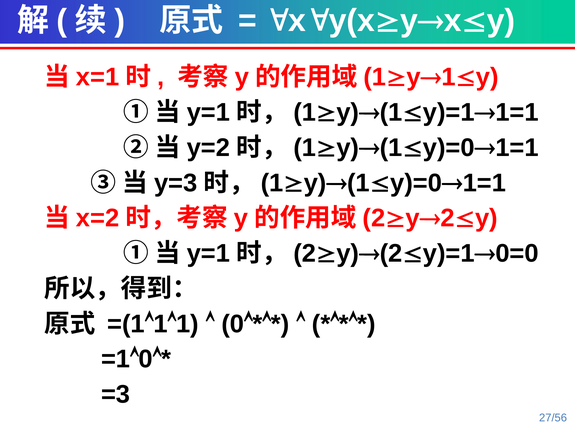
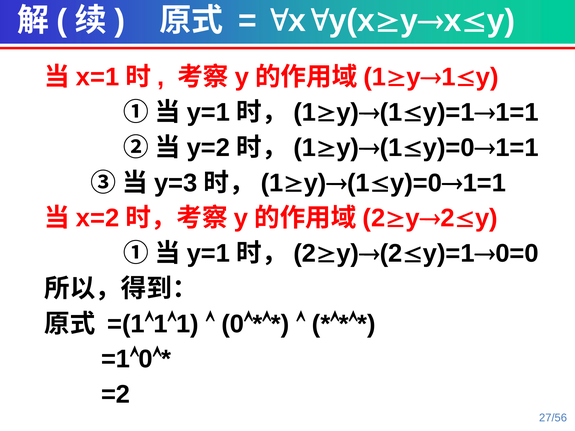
=3: =3 -> =2
